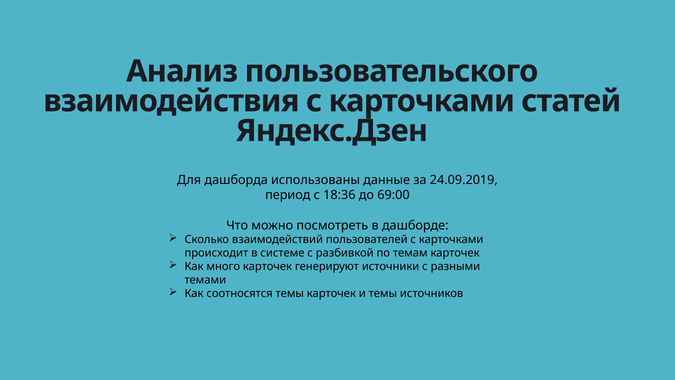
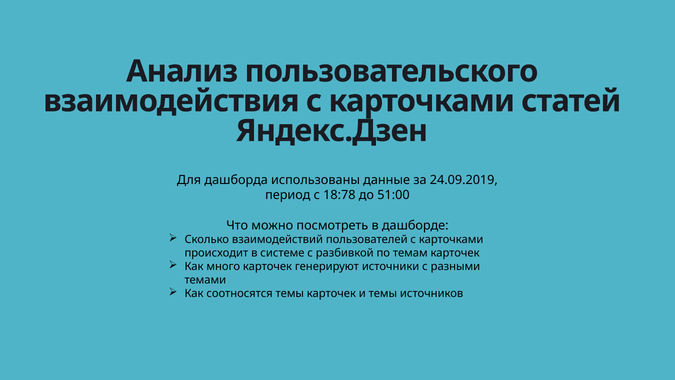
18:36: 18:36 -> 18:78
69:00: 69:00 -> 51:00
